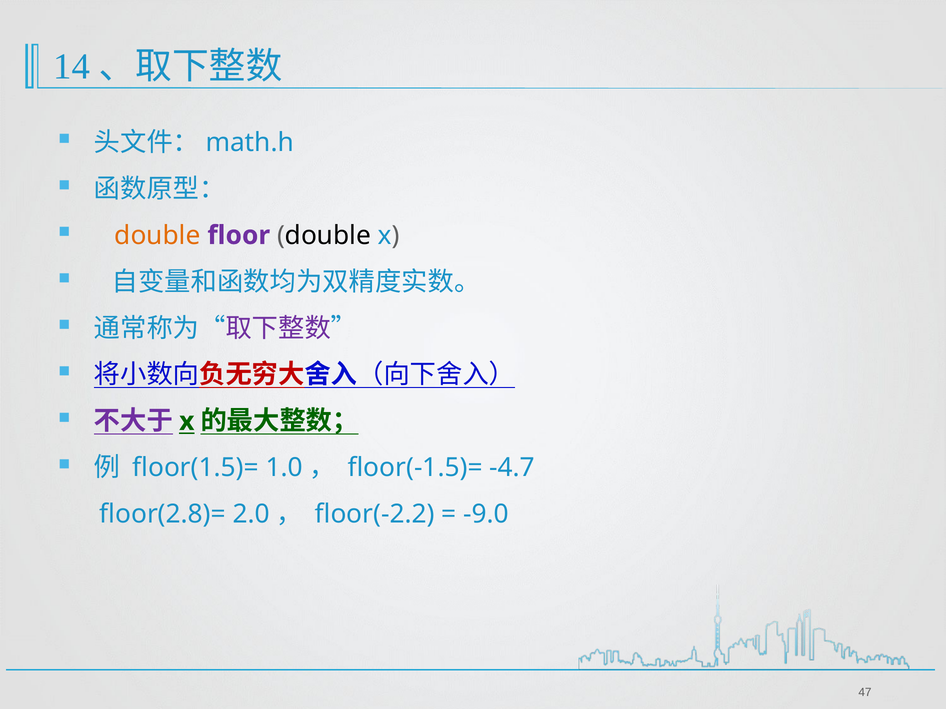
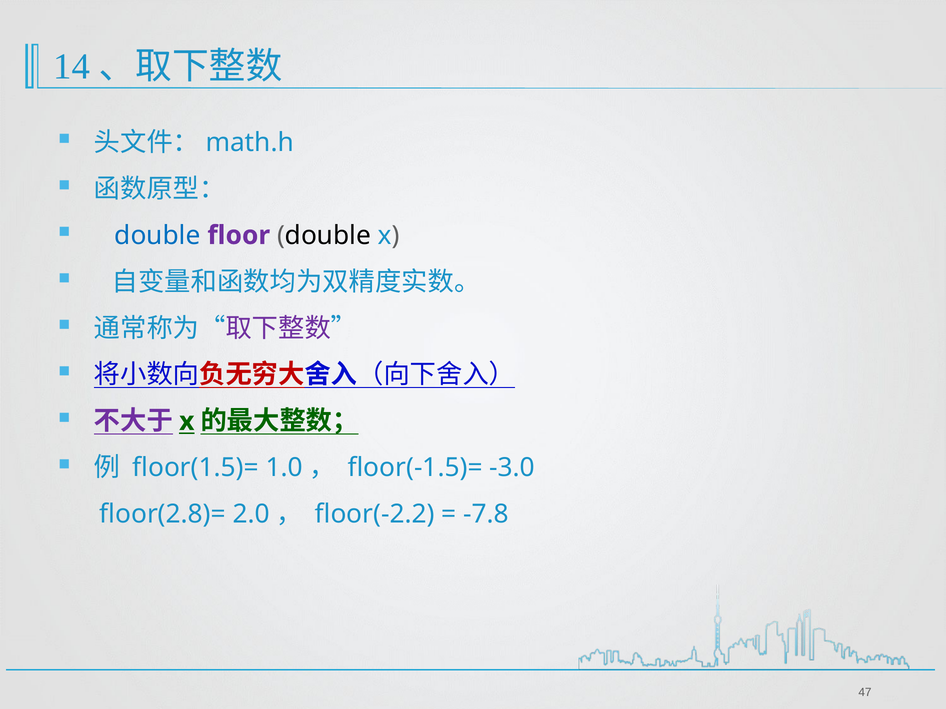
double at (157, 236) colour: orange -> blue
-4.7: -4.7 -> -3.0
-9.0: -9.0 -> -7.8
